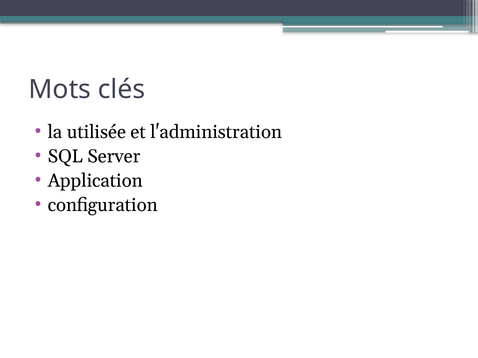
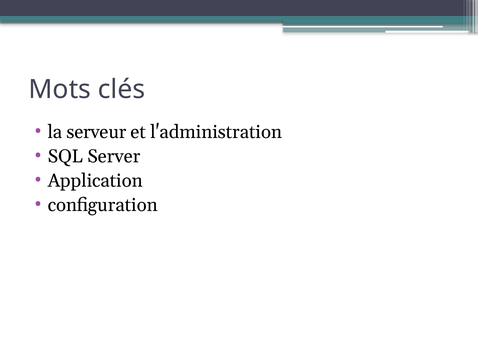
utilisée: utilisée -> serveur
